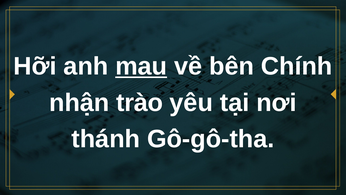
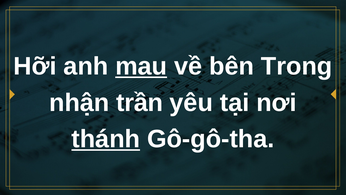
Chính: Chính -> Trong
trào: trào -> trần
thánh underline: none -> present
